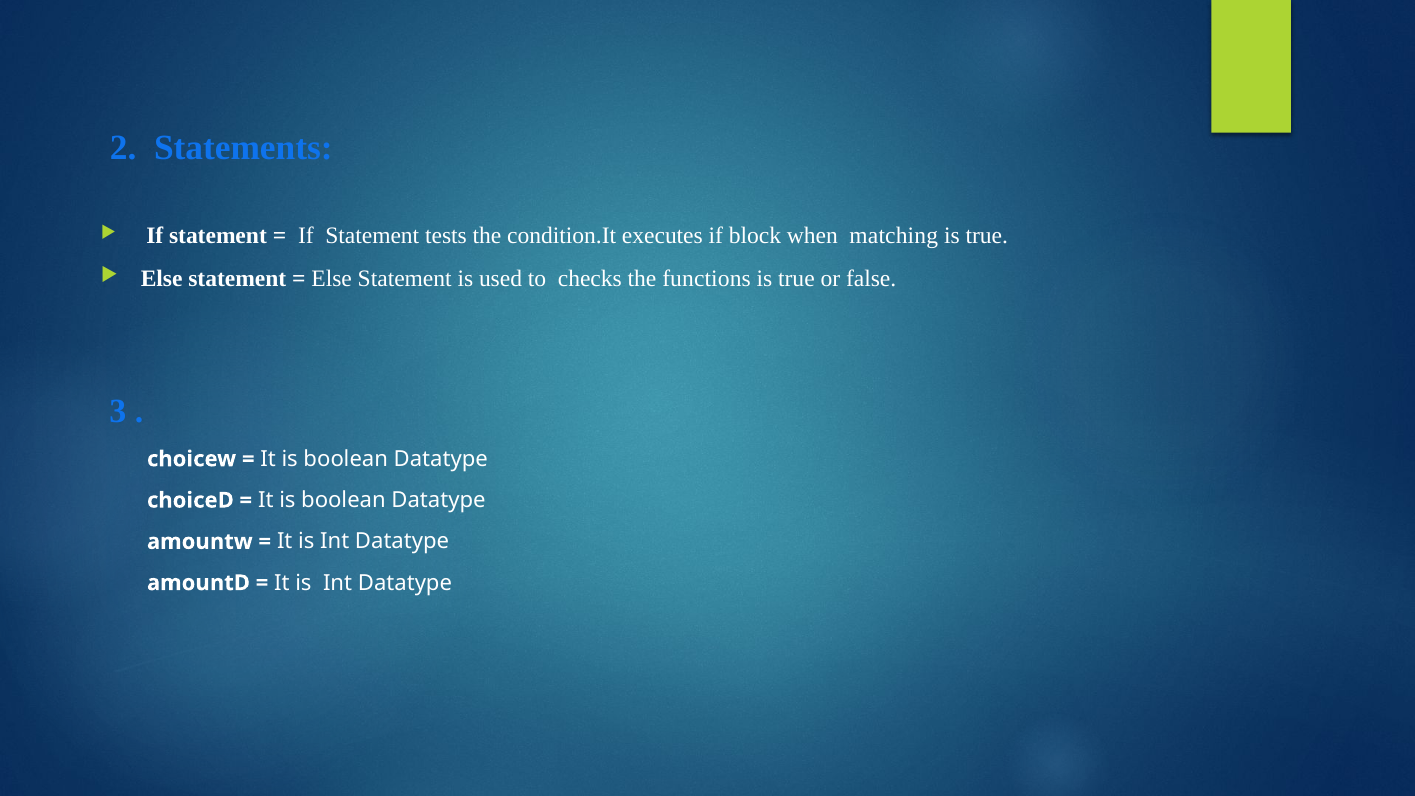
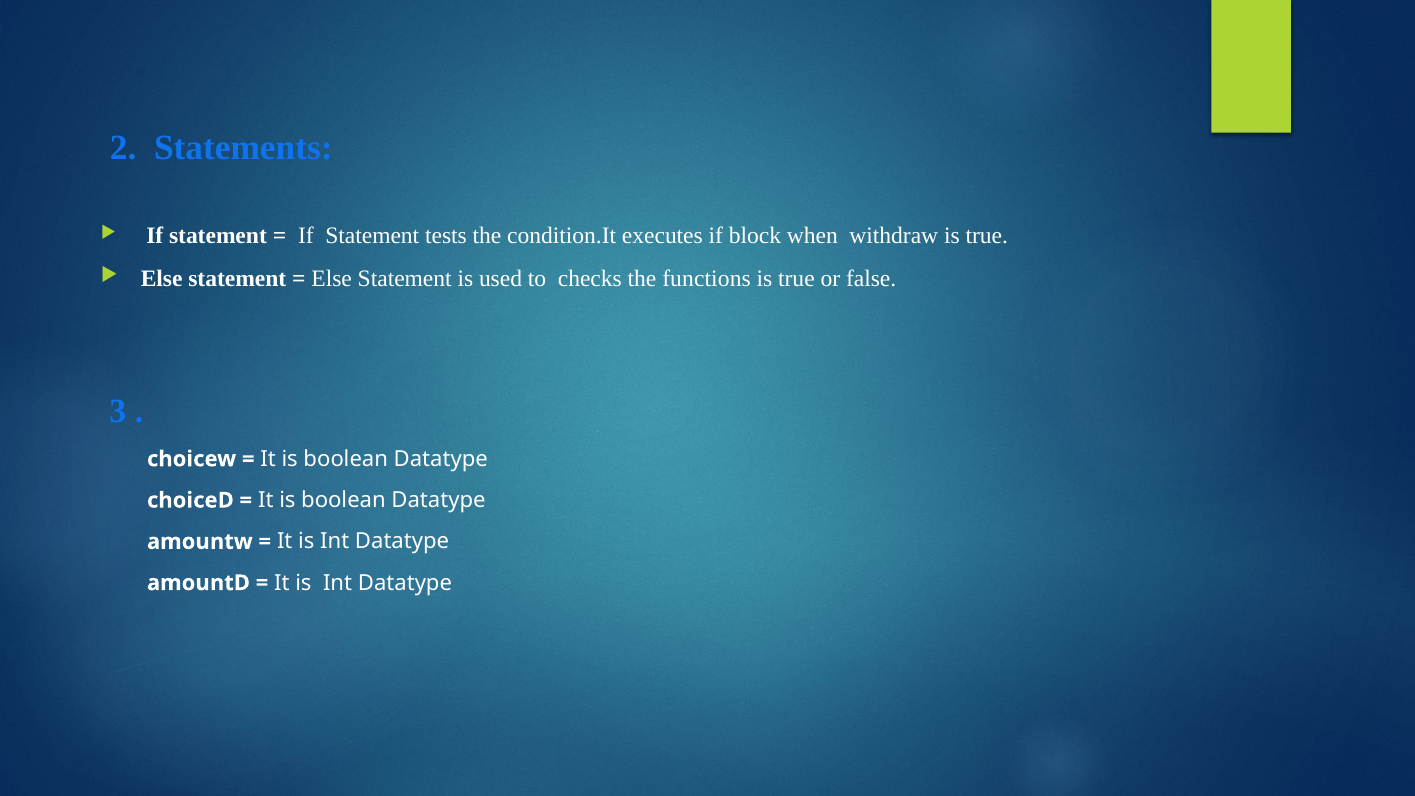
matching: matching -> withdraw
